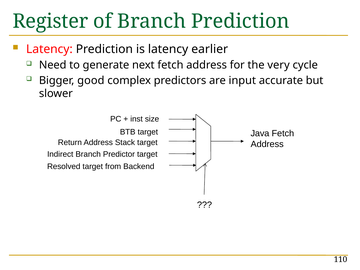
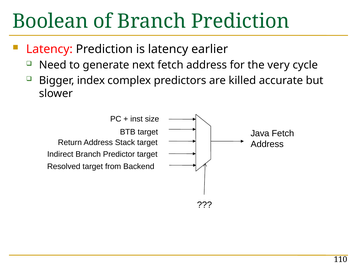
Register: Register -> Boolean
good: good -> index
input: input -> killed
